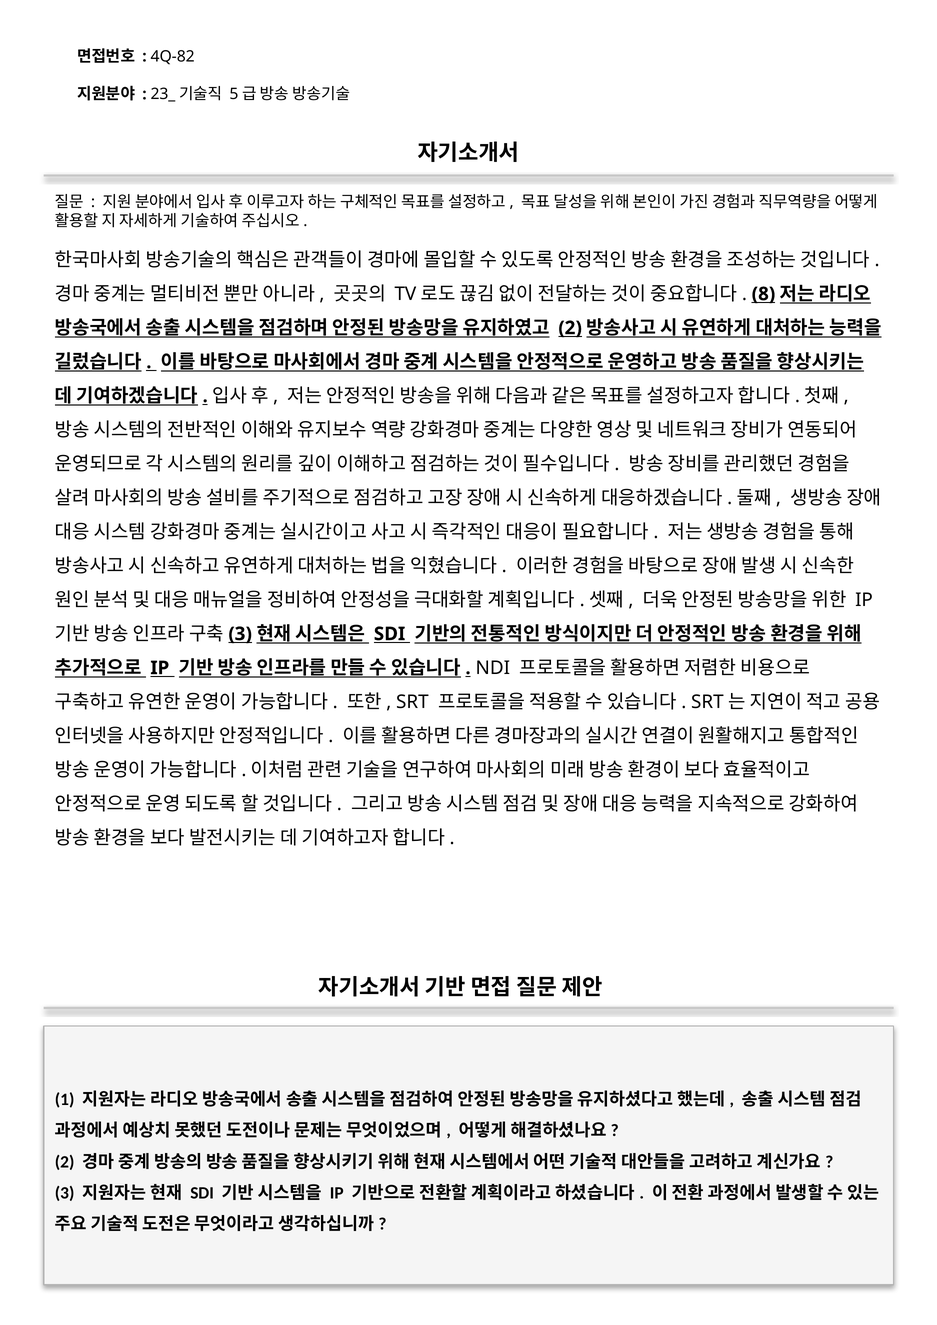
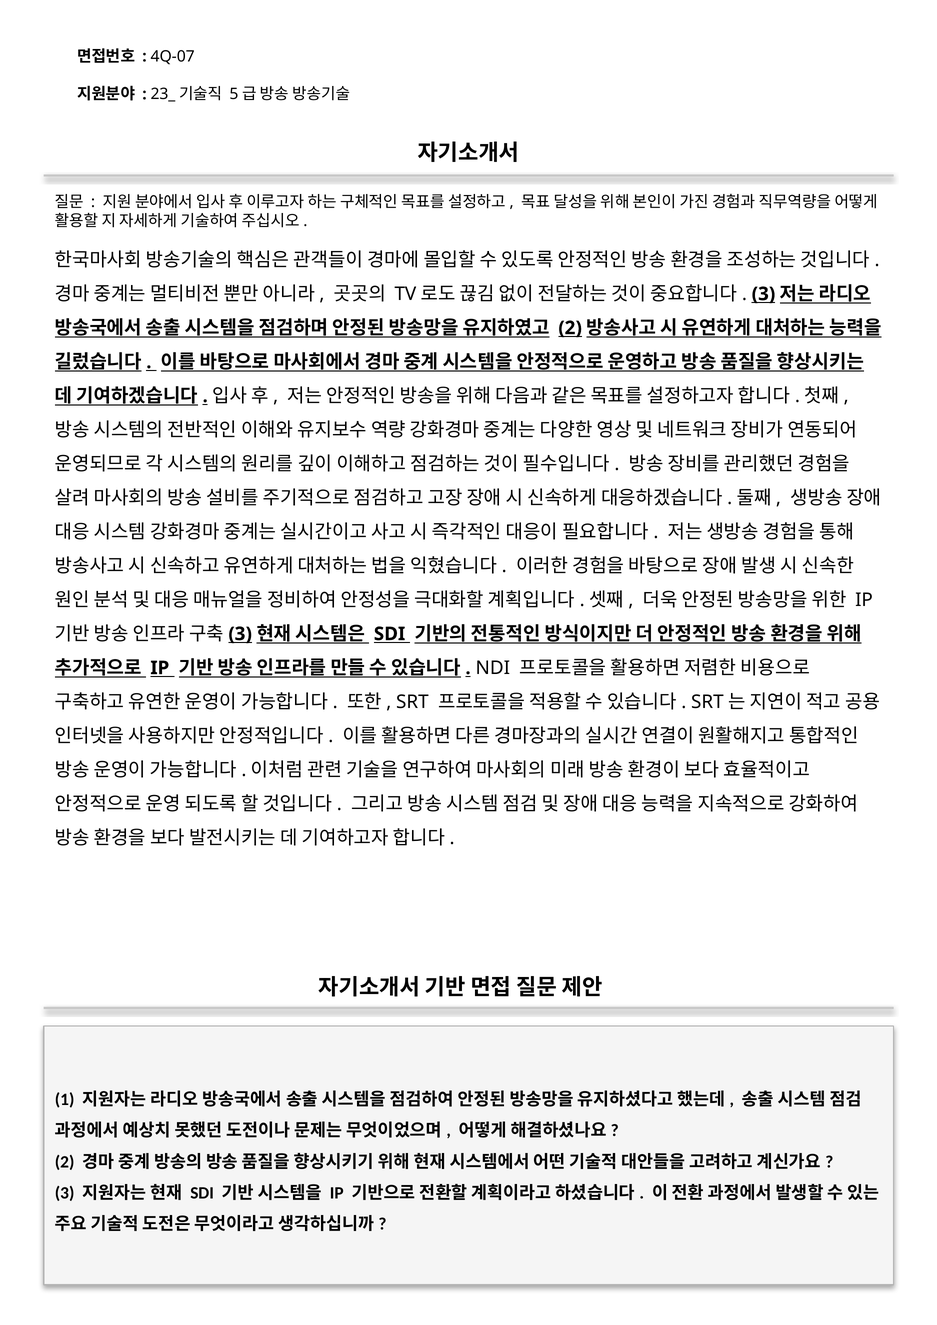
4Q-82: 4Q-82 -> 4Q-07
8 at (763, 294): 8 -> 3
